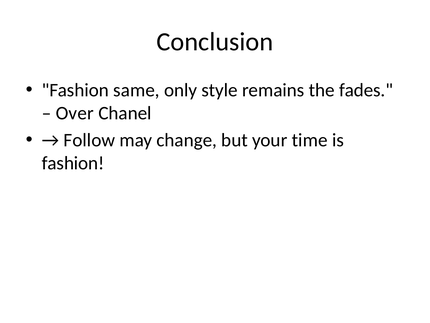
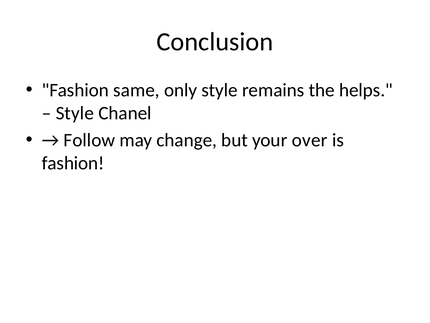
fades: fades -> helps
Over at (75, 113): Over -> Style
time: time -> over
